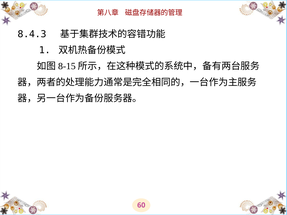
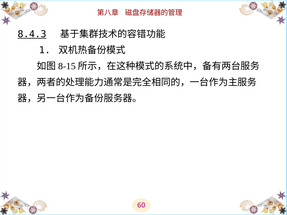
8.4.3 underline: none -> present
